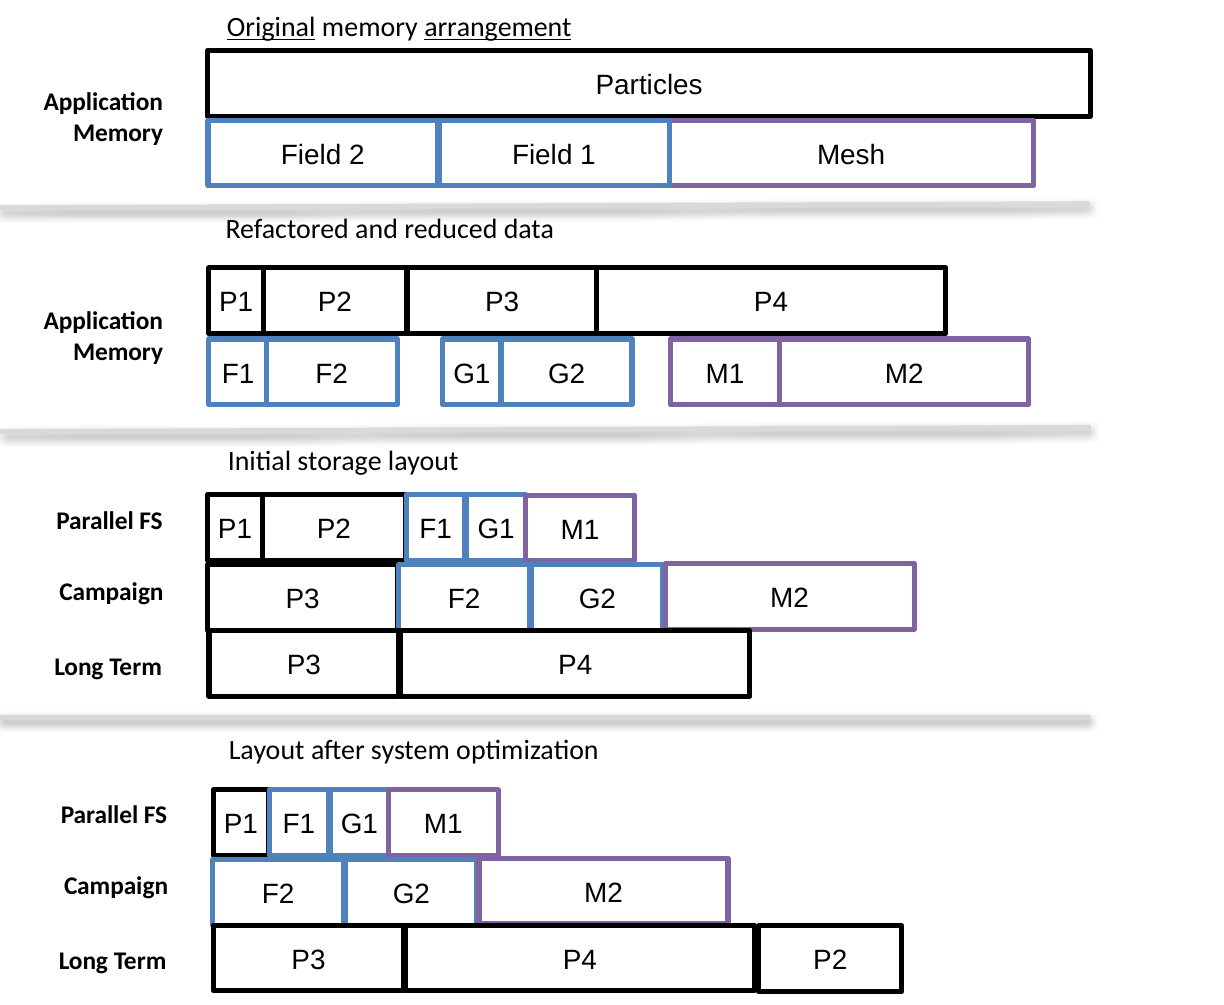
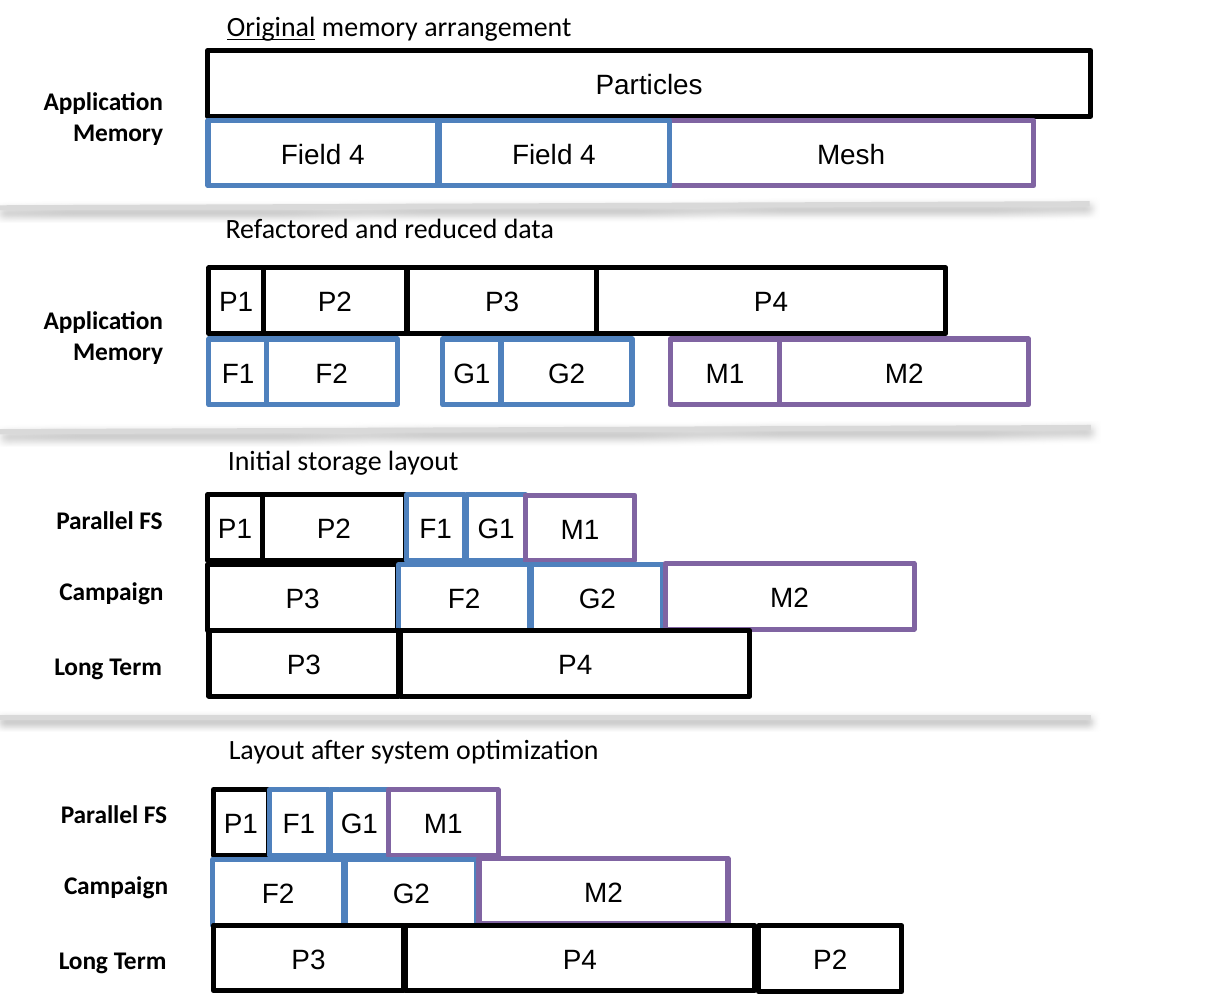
arrangement underline: present -> none
2 at (357, 155): 2 -> 4
1 at (588, 155): 1 -> 4
